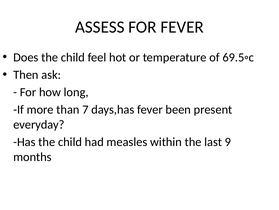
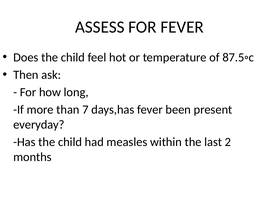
69.5◦c: 69.5◦c -> 87.5◦c
9: 9 -> 2
